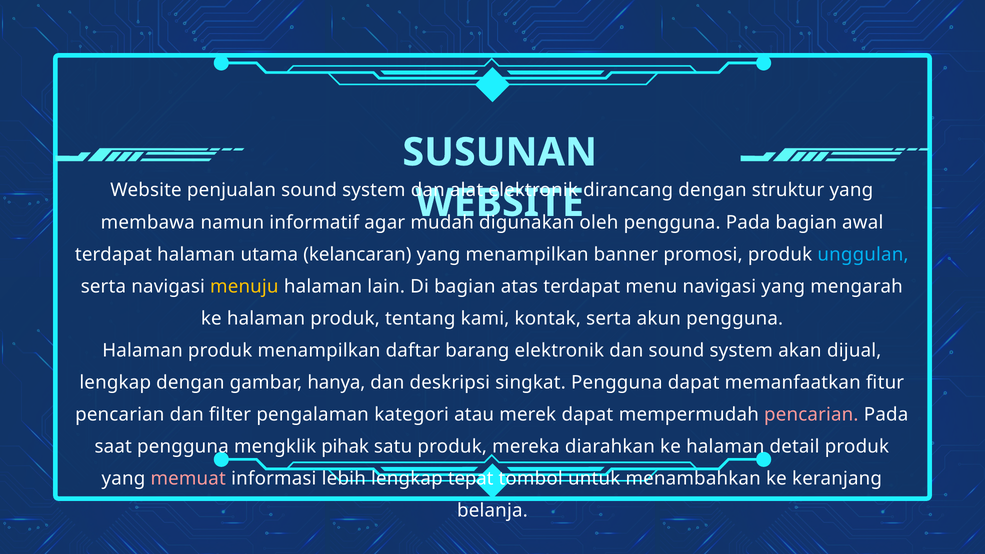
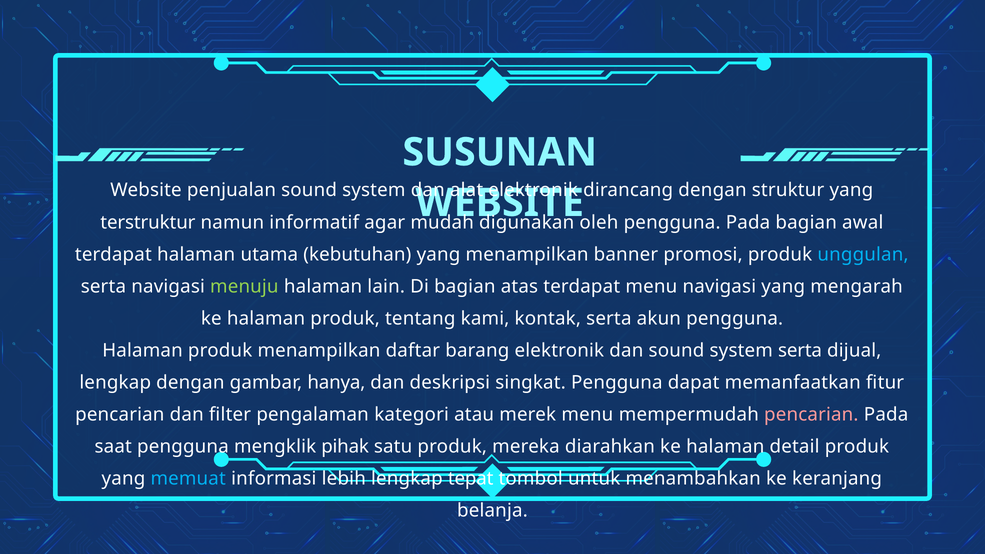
membawa: membawa -> terstruktur
kelancaran: kelancaran -> kebutuhan
menuju colour: yellow -> light green
system akan: akan -> serta
merek dapat: dapat -> menu
memuat colour: pink -> light blue
